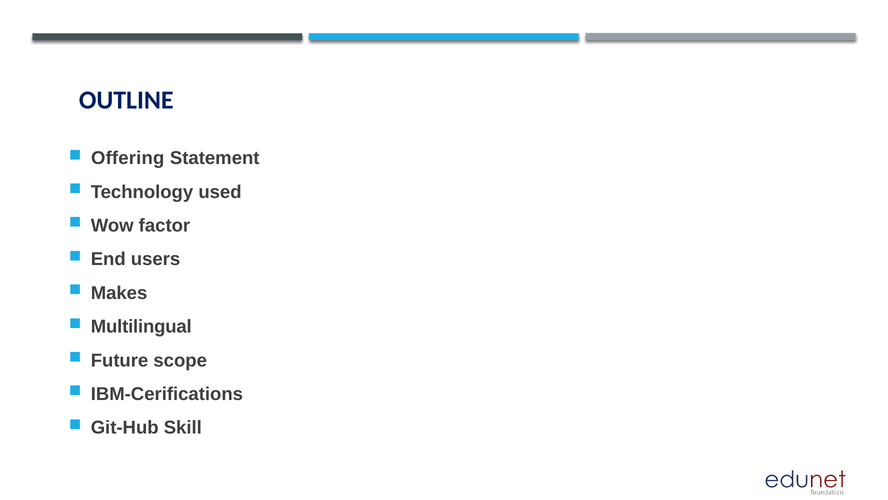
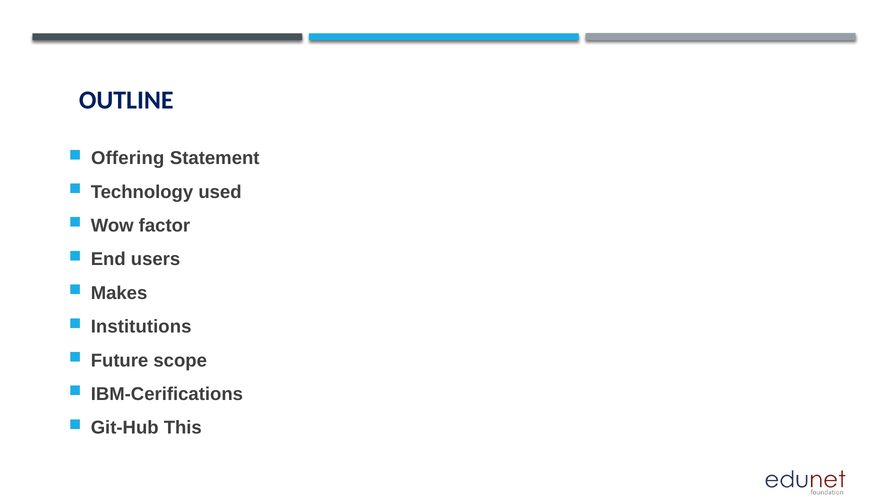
Multilingual: Multilingual -> Institutions
Skill: Skill -> This
